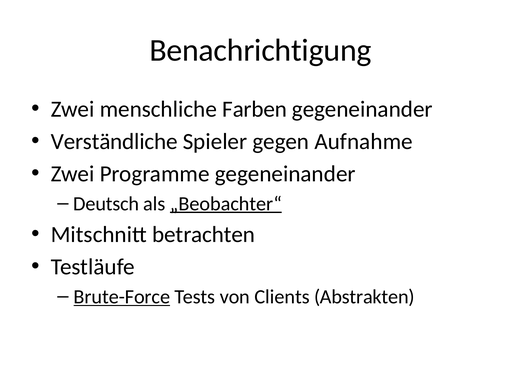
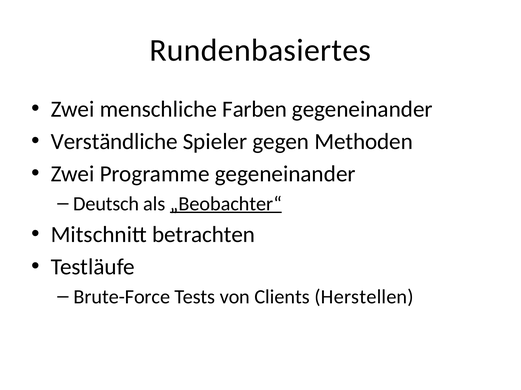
Benachrichtigung: Benachrichtigung -> Rundenbasiertes
Aufnahme: Aufnahme -> Methoden
Brute-Force underline: present -> none
Abstrakten: Abstrakten -> Herstellen
